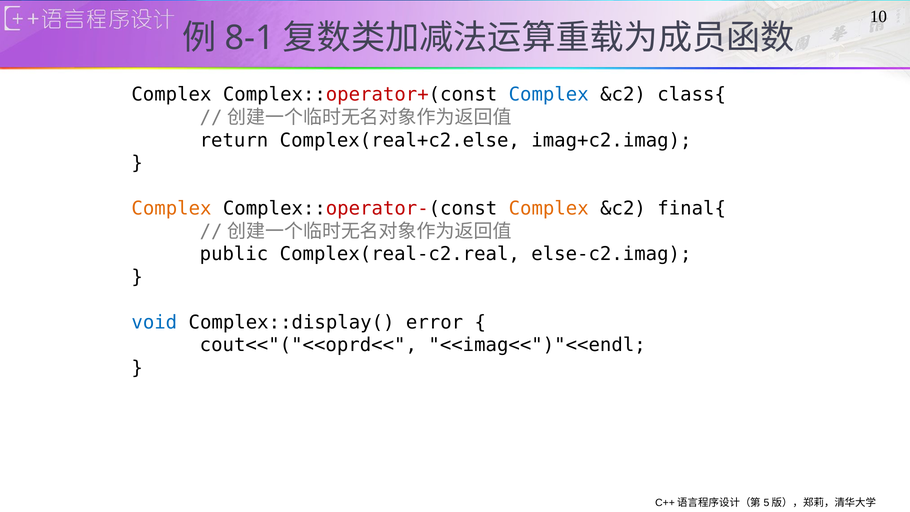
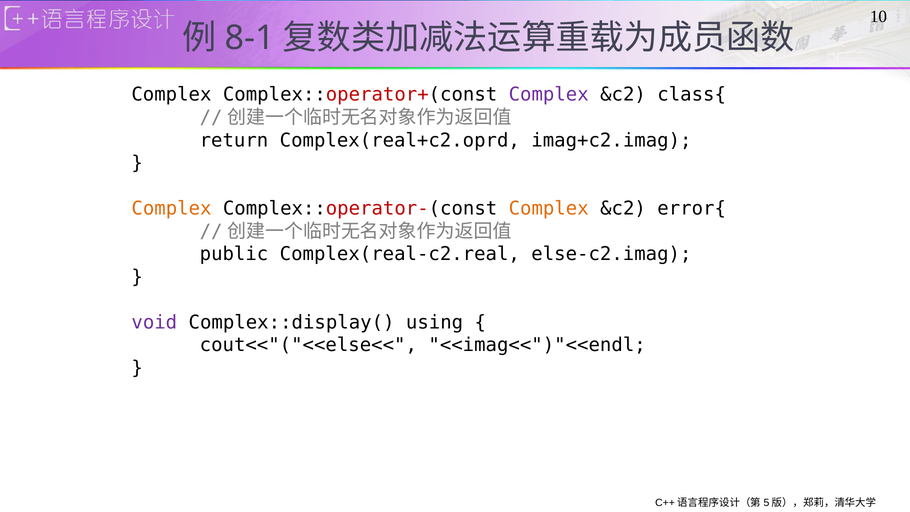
Complex at (549, 95) colour: blue -> purple
Complex(real+c2.else: Complex(real+c2.else -> Complex(real+c2.oprd
final{: final{ -> error{
void colour: blue -> purple
error: error -> using
cout<<"("<<oprd<<: cout<<"("<<oprd<< -> cout<<"("<<else<<
